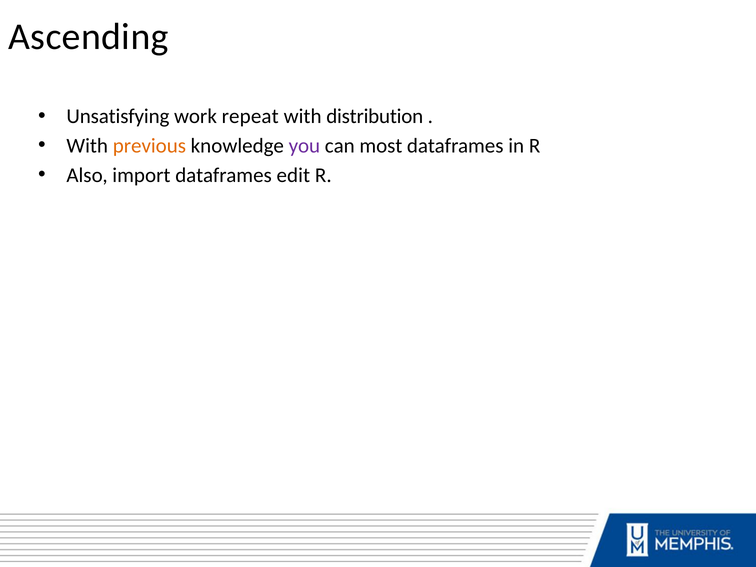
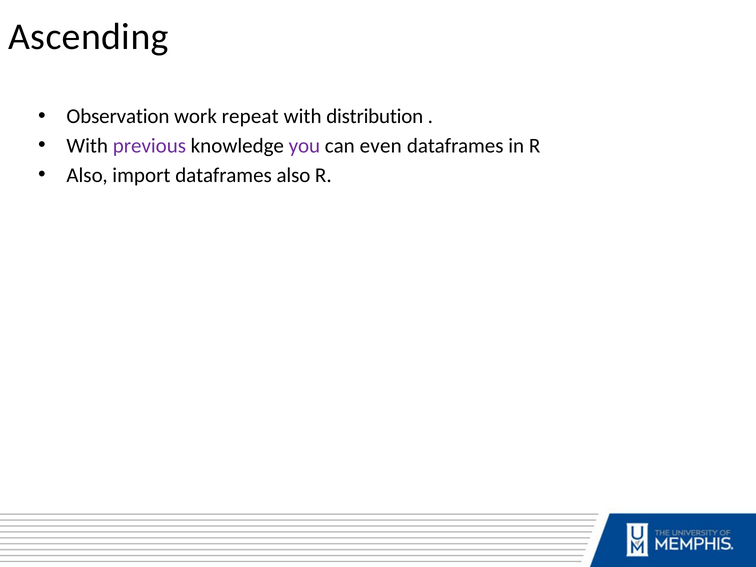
Unsatisfying: Unsatisfying -> Observation
previous colour: orange -> purple
most: most -> even
dataframes edit: edit -> also
